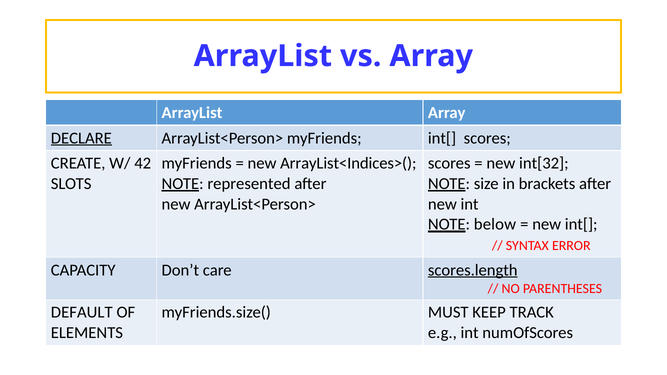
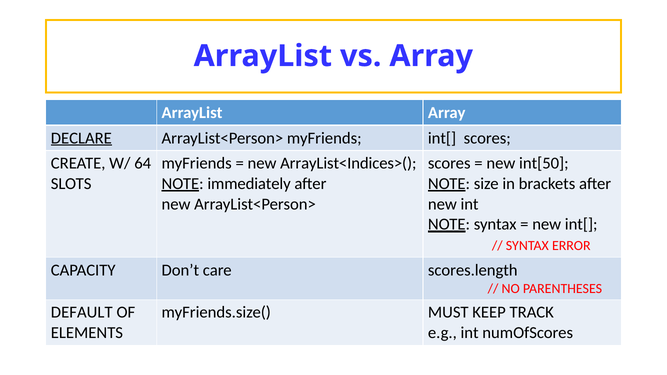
42: 42 -> 64
int[32: int[32 -> int[50
represented: represented -> immediately
NOTE below: below -> syntax
scores.length underline: present -> none
